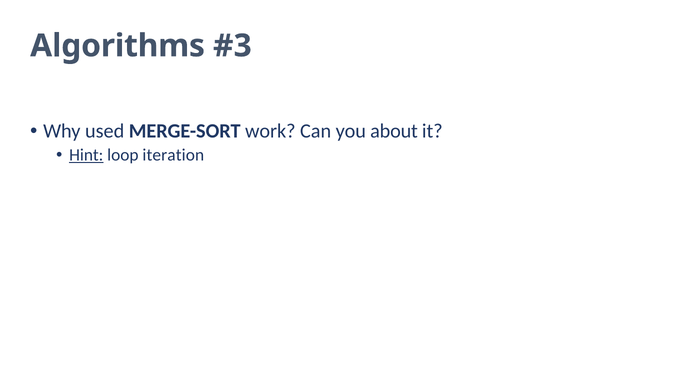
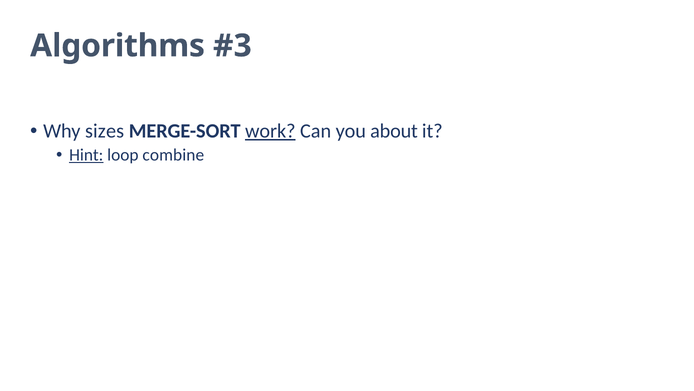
used: used -> sizes
work underline: none -> present
iteration: iteration -> combine
